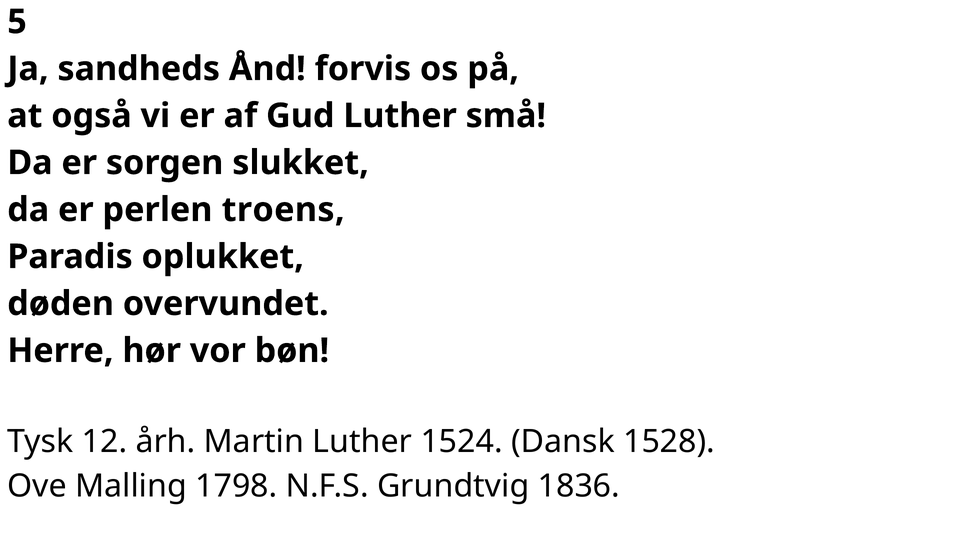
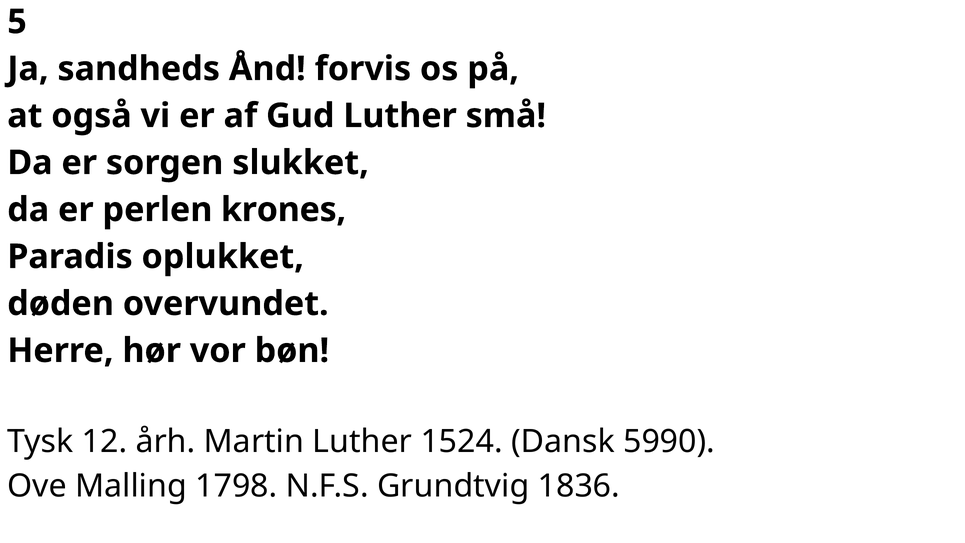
troens: troens -> krones
1528: 1528 -> 5990
